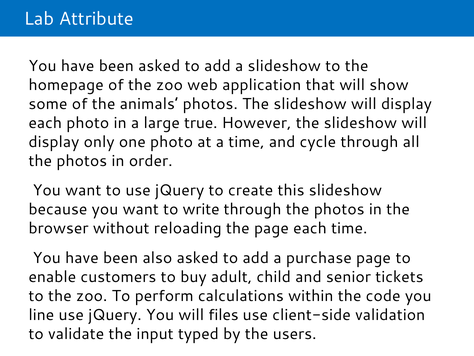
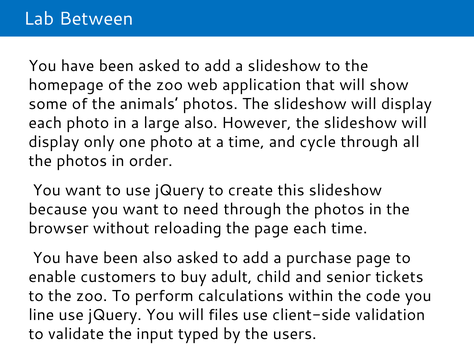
Attribute: Attribute -> Between
large true: true -> also
write: write -> need
